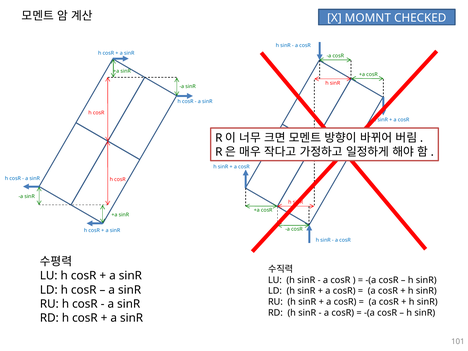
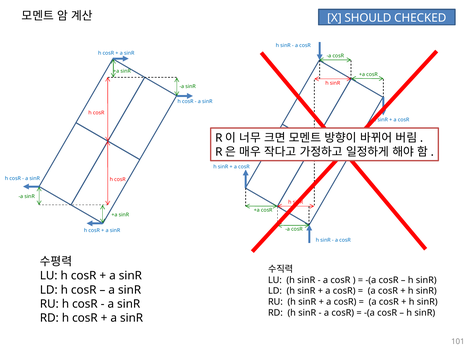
MOMNT: MOMNT -> SHOULD
